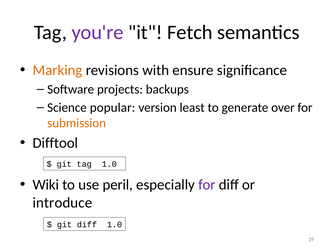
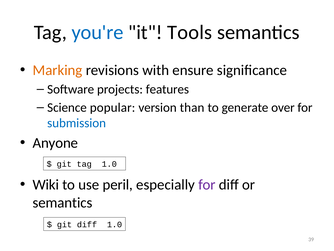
you're colour: purple -> blue
Fetch: Fetch -> Tools
backups: backups -> features
least: least -> than
submission colour: orange -> blue
Difftool: Difftool -> Anyone
introduce at (62, 202): introduce -> semantics
